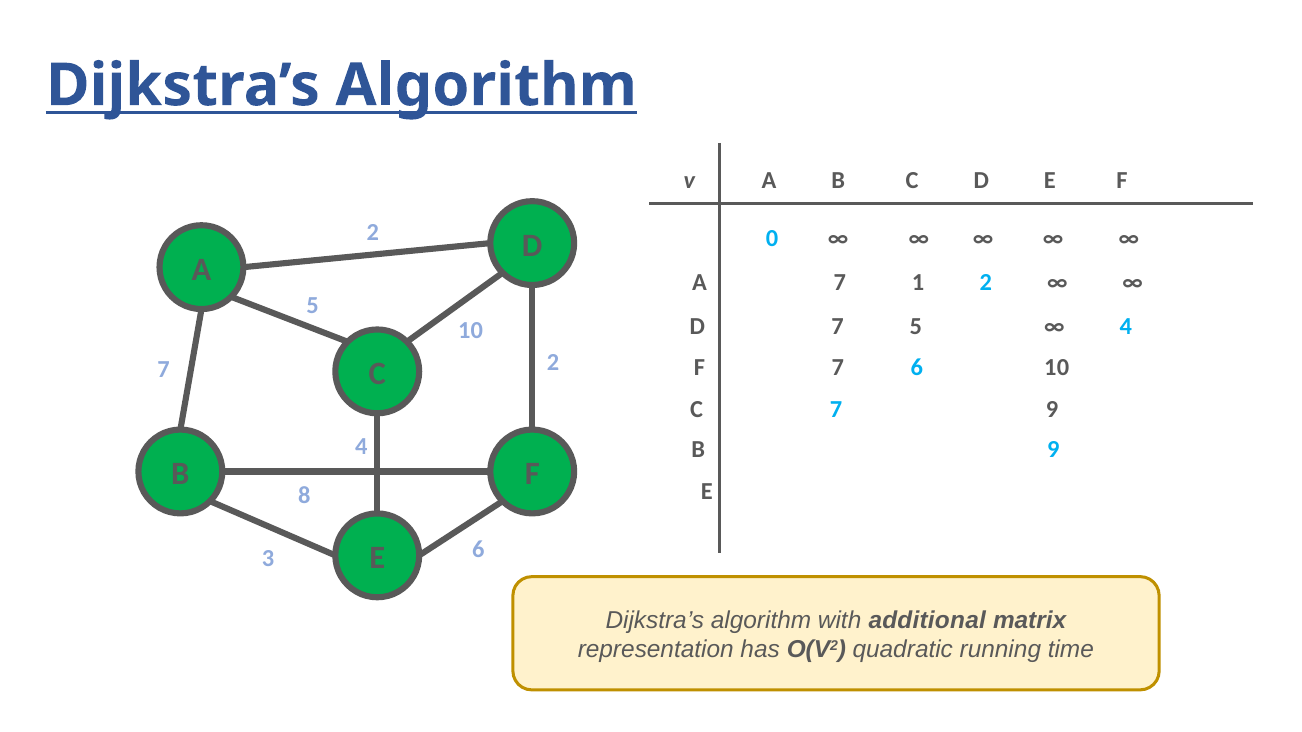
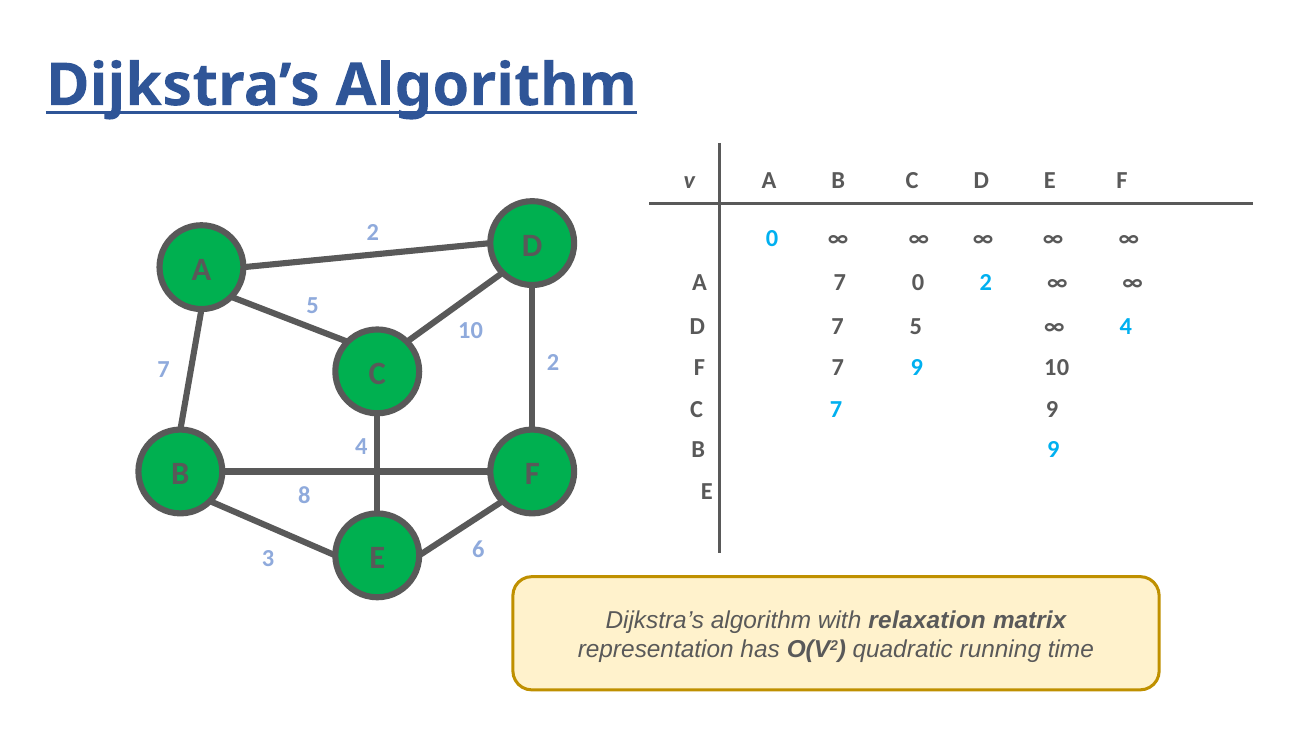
7 1: 1 -> 0
F 7 6: 6 -> 9
additional: additional -> relaxation
